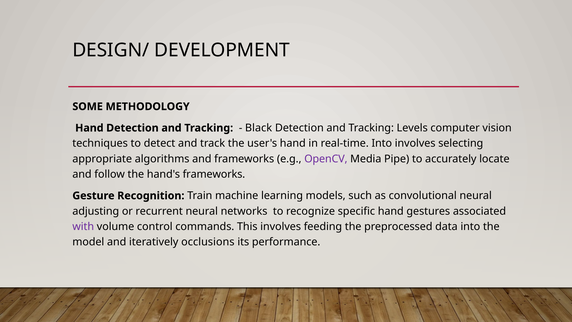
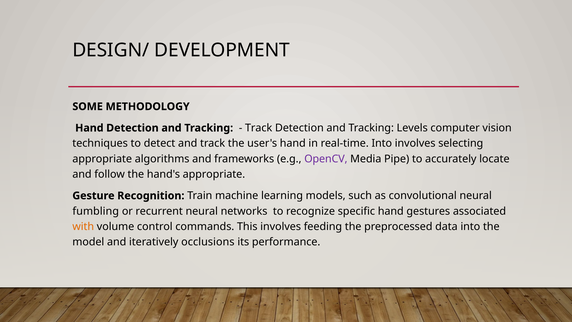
Black at (259, 128): Black -> Track
hand's frameworks: frameworks -> appropriate
adjusting: adjusting -> fumbling
with colour: purple -> orange
